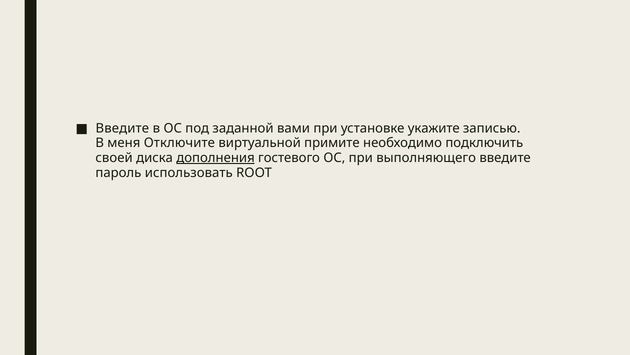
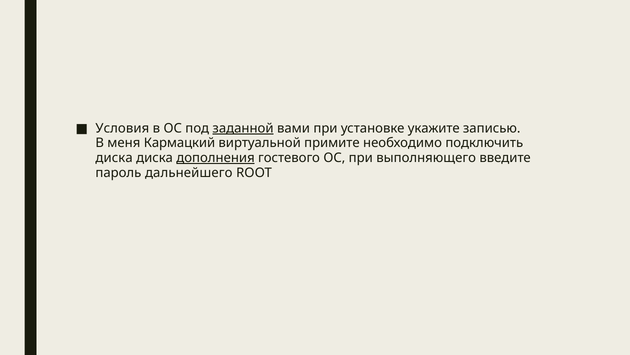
Введите at (122, 128): Введите -> Условия
заданной underline: none -> present
Отключите: Отключите -> Кармацкий
своей at (114, 158): своей -> диска
использовать: использовать -> дальнейшего
